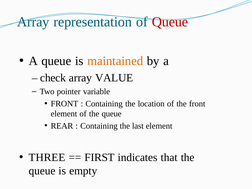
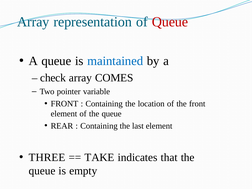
maintained colour: orange -> blue
VALUE: VALUE -> COMES
FIRST: FIRST -> TAKE
